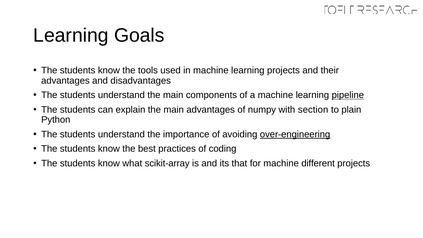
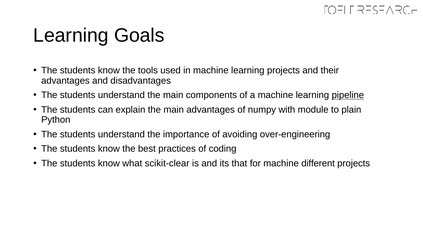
section: section -> module
over-engineering underline: present -> none
scikit-array: scikit-array -> scikit-clear
